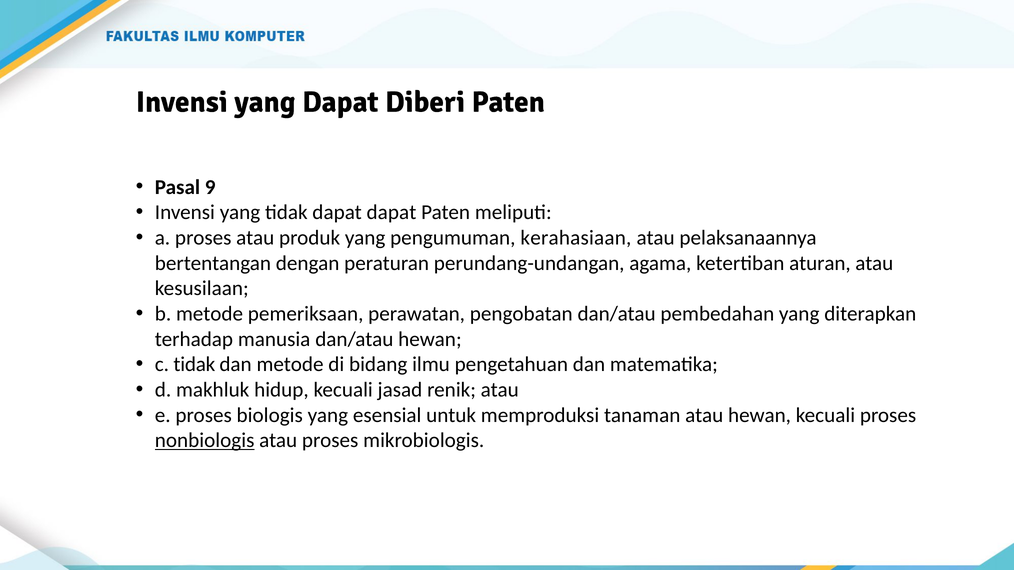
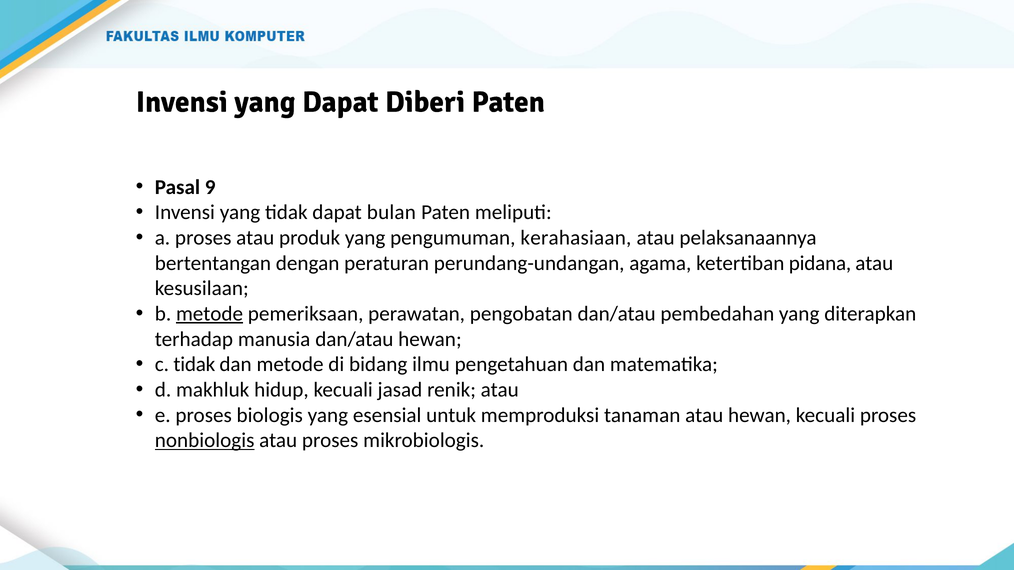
dapat dapat: dapat -> bulan
aturan: aturan -> pidana
metode at (210, 314) underline: none -> present
